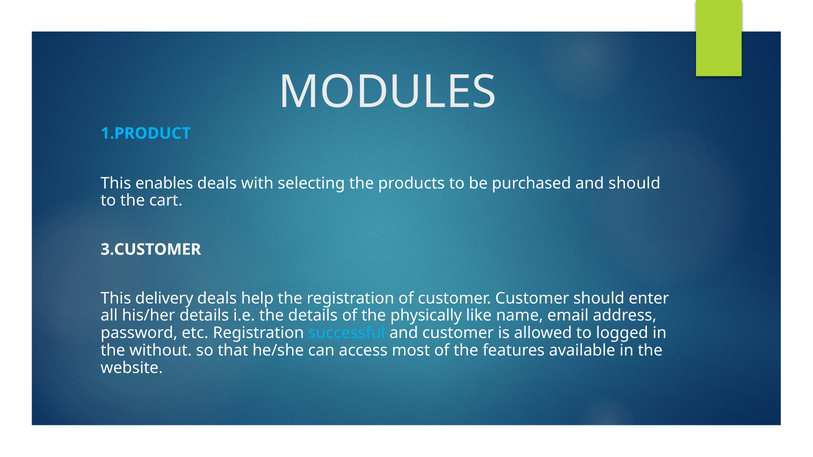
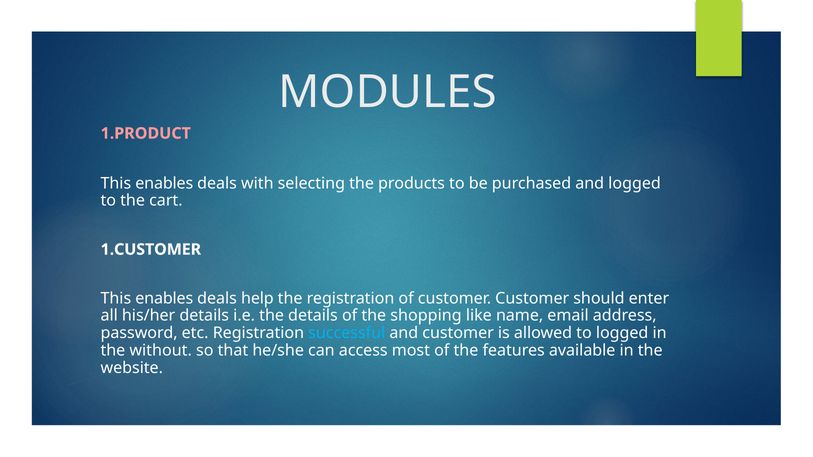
1.PRODUCT colour: light blue -> pink
and should: should -> logged
3.CUSTOMER: 3.CUSTOMER -> 1.CUSTOMER
delivery at (164, 298): delivery -> enables
physically: physically -> shopping
